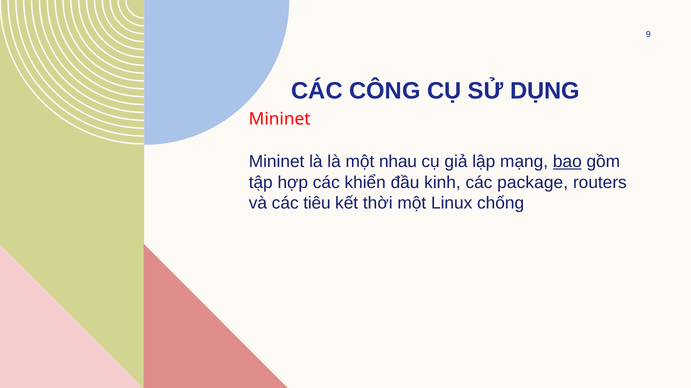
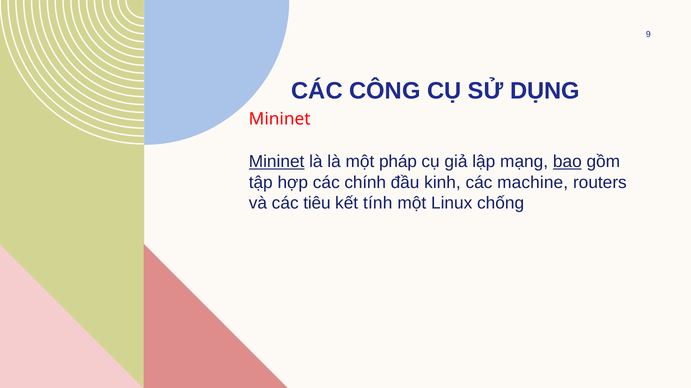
Mininet at (277, 162) underline: none -> present
nhau: nhau -> pháp
khiển: khiển -> chính
package: package -> machine
thời: thời -> tính
